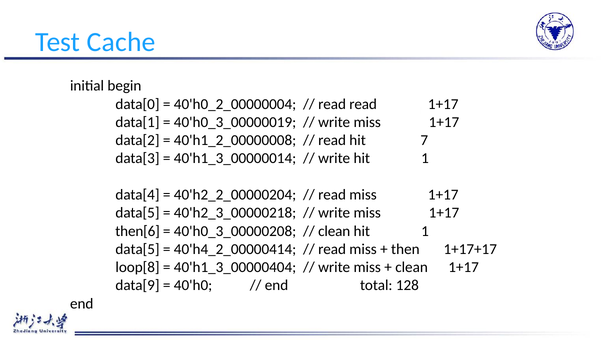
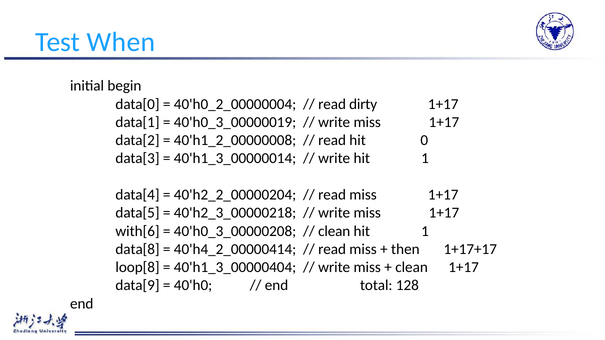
Cache: Cache -> When
read read: read -> dirty
7: 7 -> 0
then[6: then[6 -> with[6
data[5 at (138, 249): data[5 -> data[8
